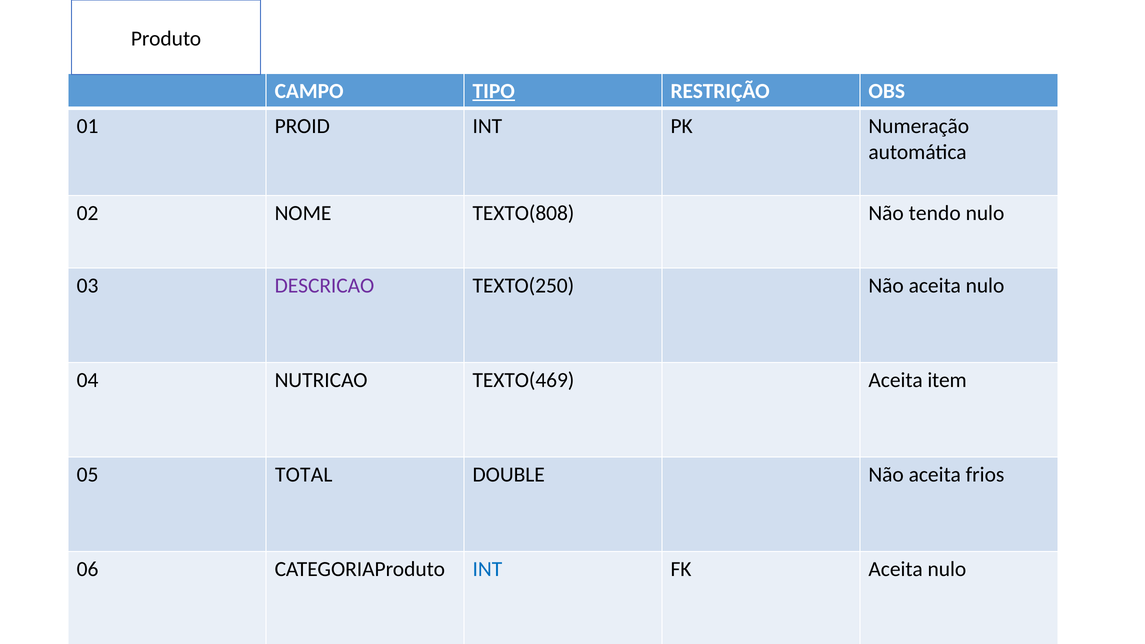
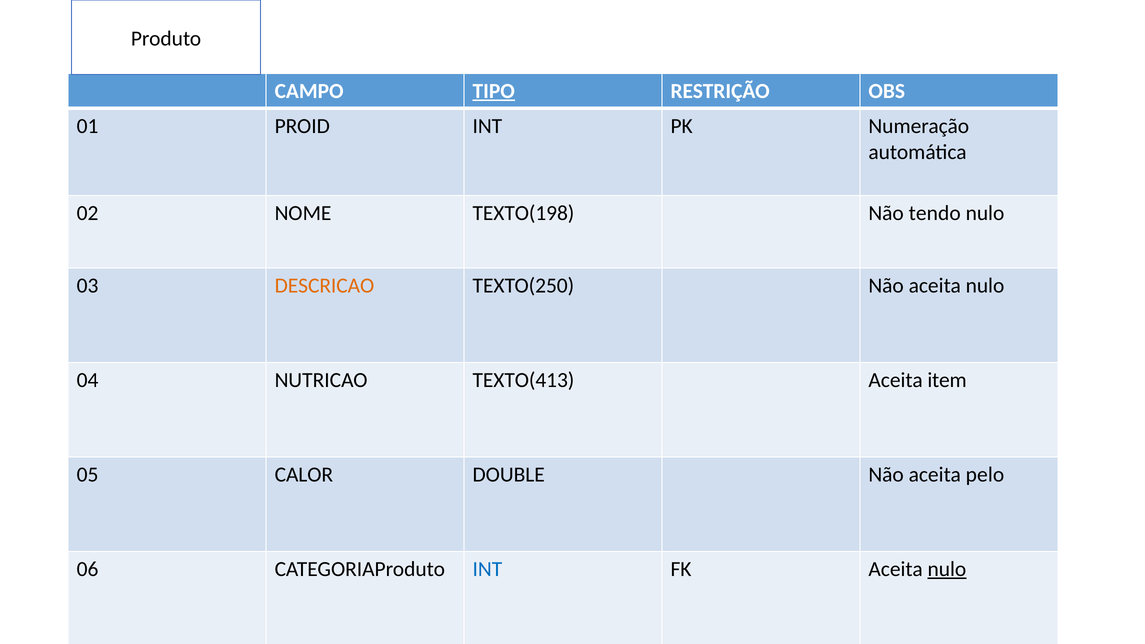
TEXTO(808: TEXTO(808 -> TEXTO(198
DESCRICAO colour: purple -> orange
TEXTO(469: TEXTO(469 -> TEXTO(413
TOTAL: TOTAL -> CALOR
frios: frios -> pelo
nulo at (947, 569) underline: none -> present
